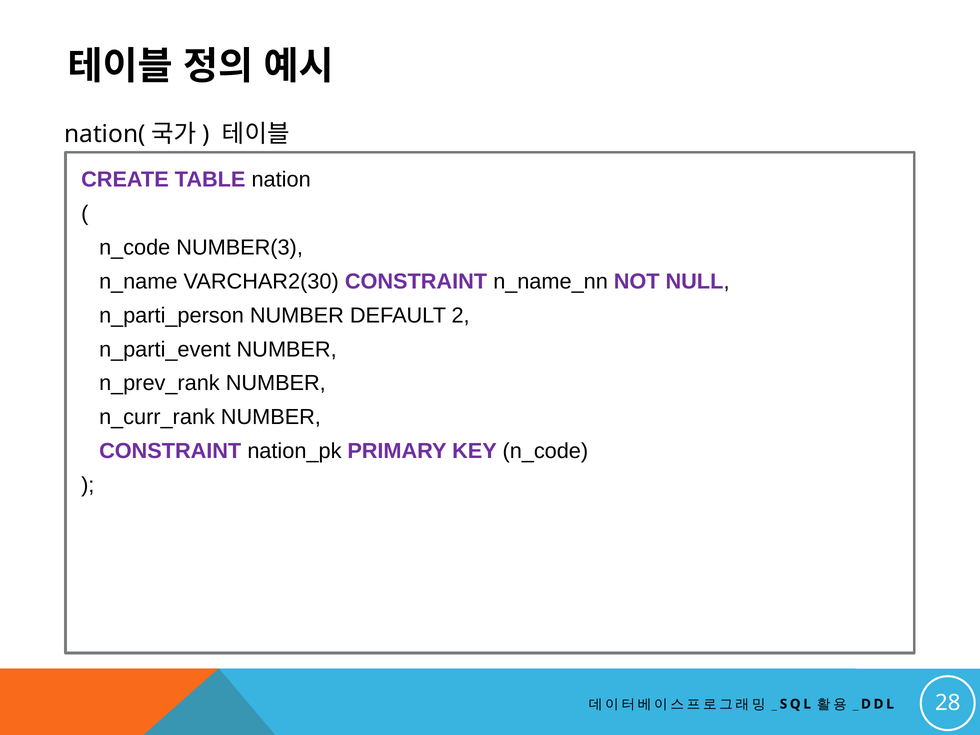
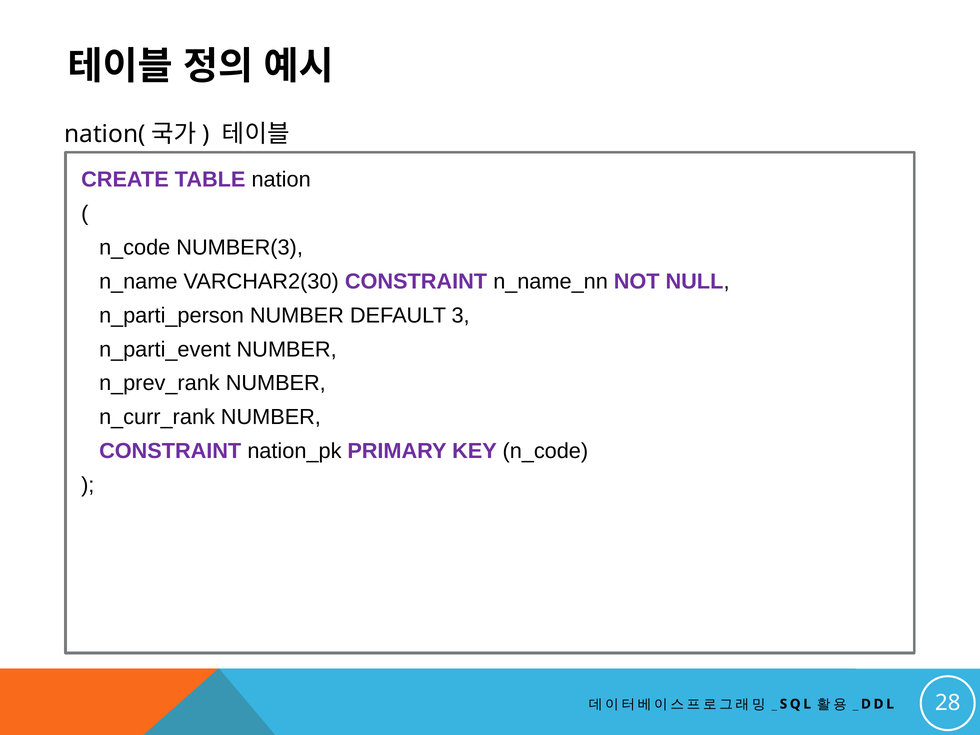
2: 2 -> 3
